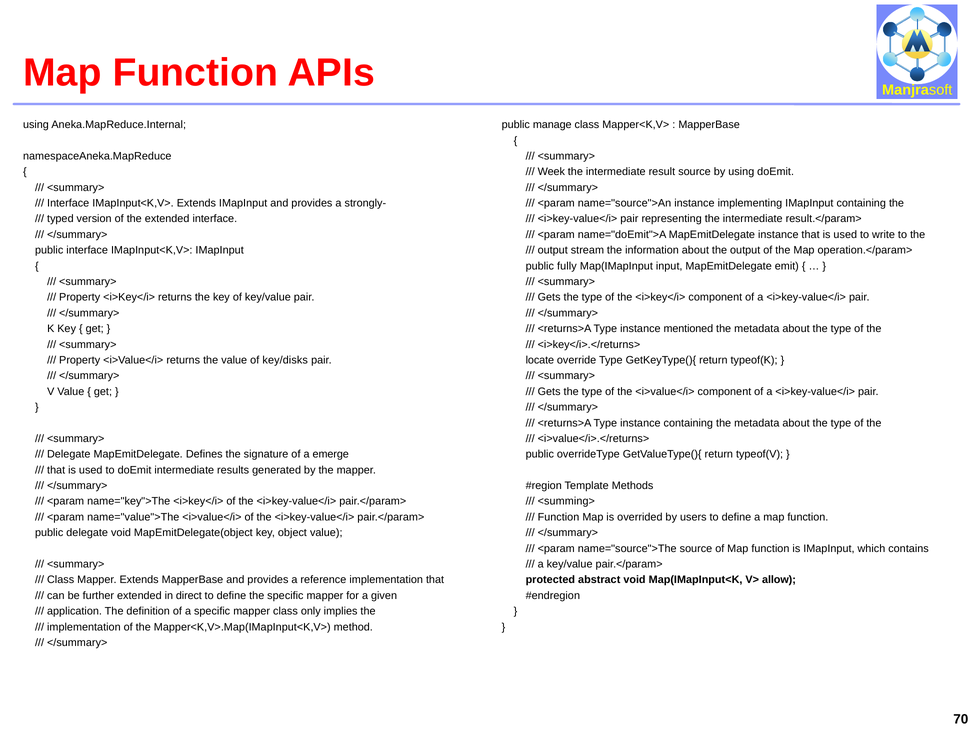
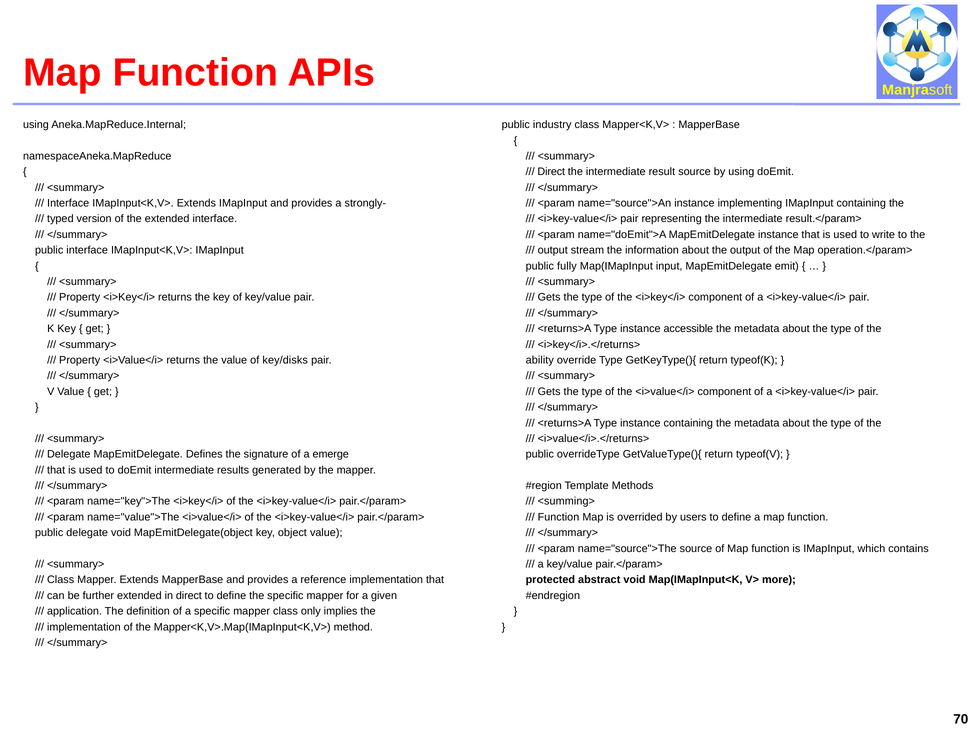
manage: manage -> industry
Week at (551, 172): Week -> Direct
mentioned: mentioned -> accessible
locate: locate -> ability
allow: allow -> more
